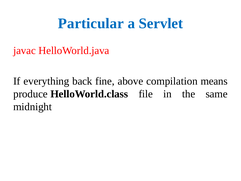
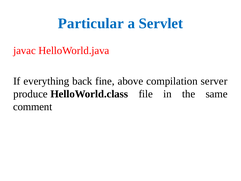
means: means -> server
midnight: midnight -> comment
